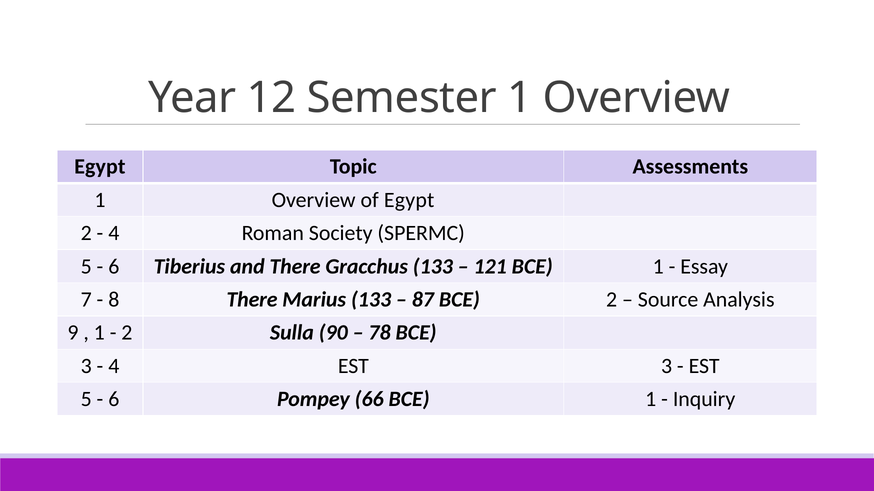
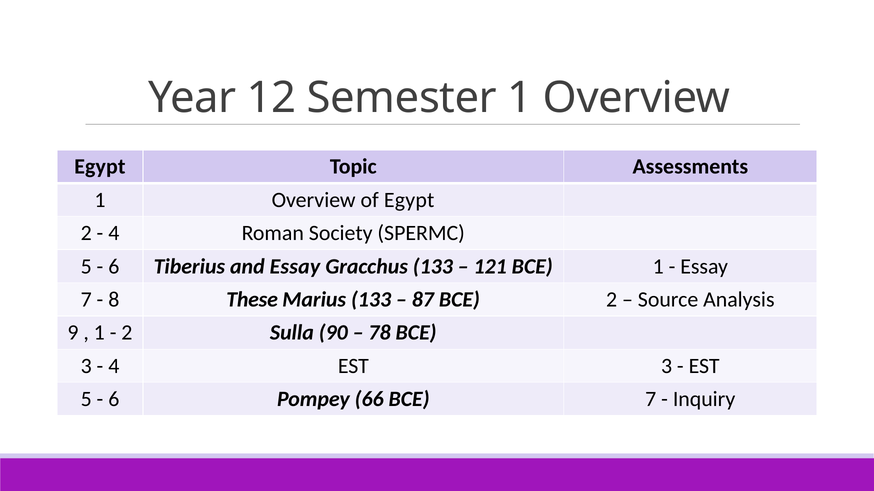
and There: There -> Essay
8 There: There -> These
66 BCE 1: 1 -> 7
